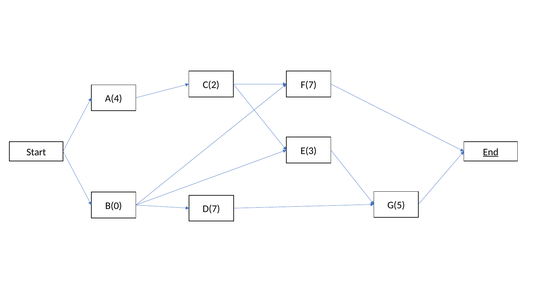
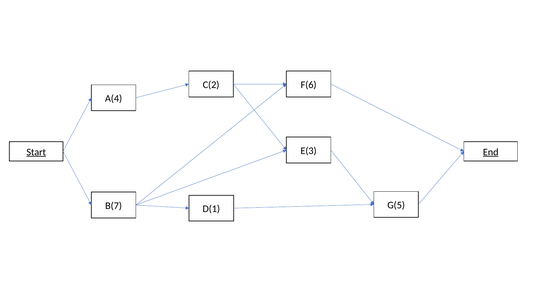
F(7: F(7 -> F(6
Start underline: none -> present
B(0: B(0 -> B(7
D(7: D(7 -> D(1
